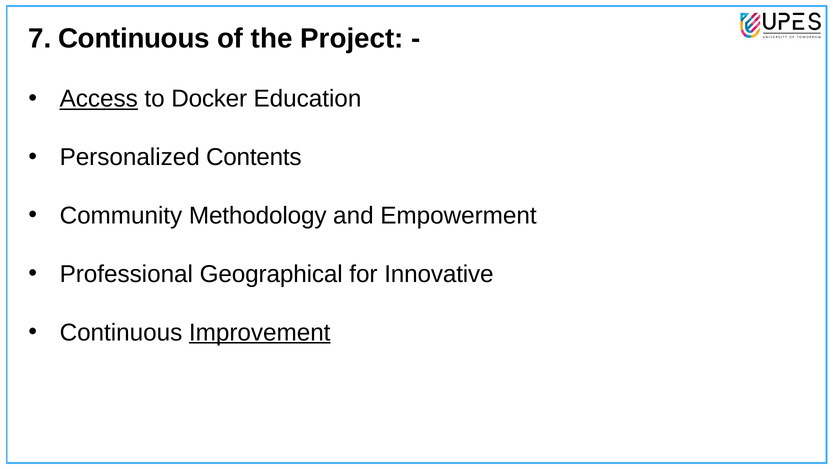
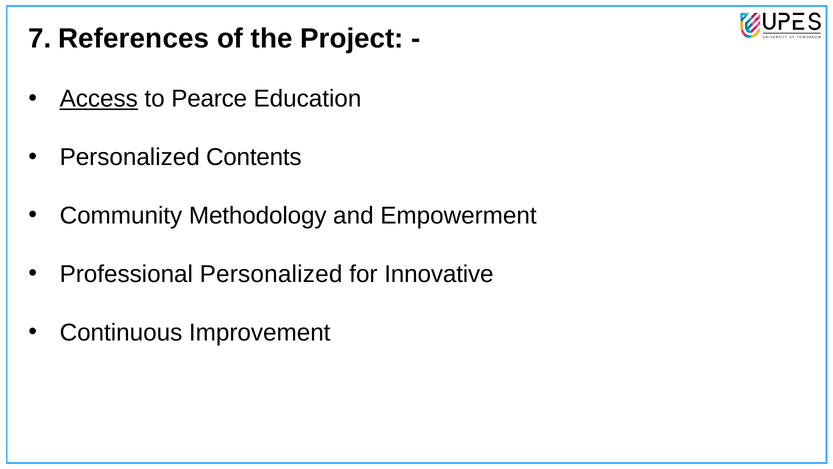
7 Continuous: Continuous -> References
Docker: Docker -> Pearce
Professional Geographical: Geographical -> Personalized
Improvement underline: present -> none
